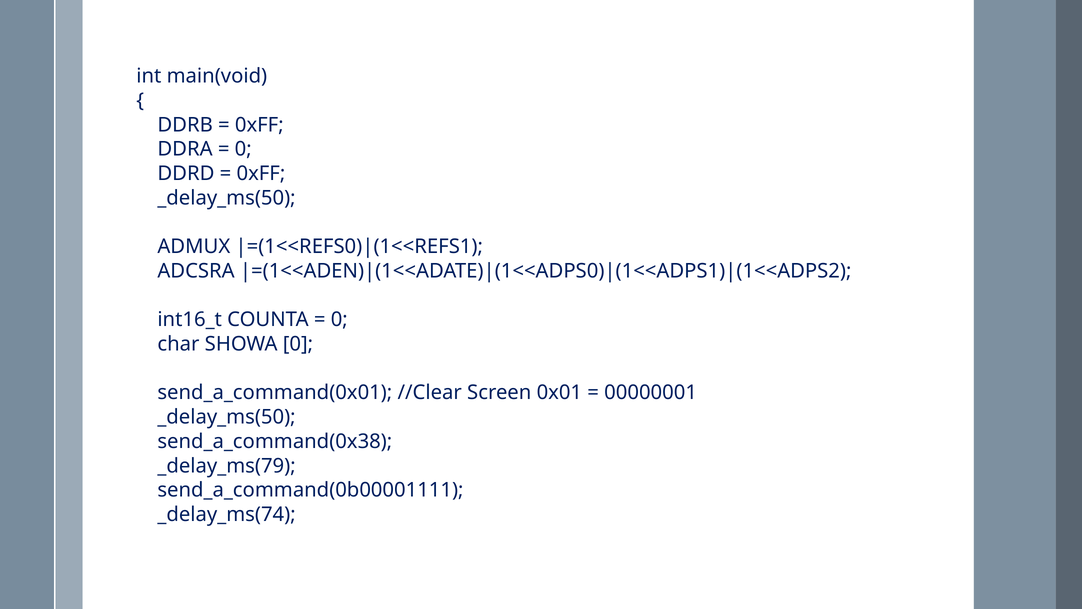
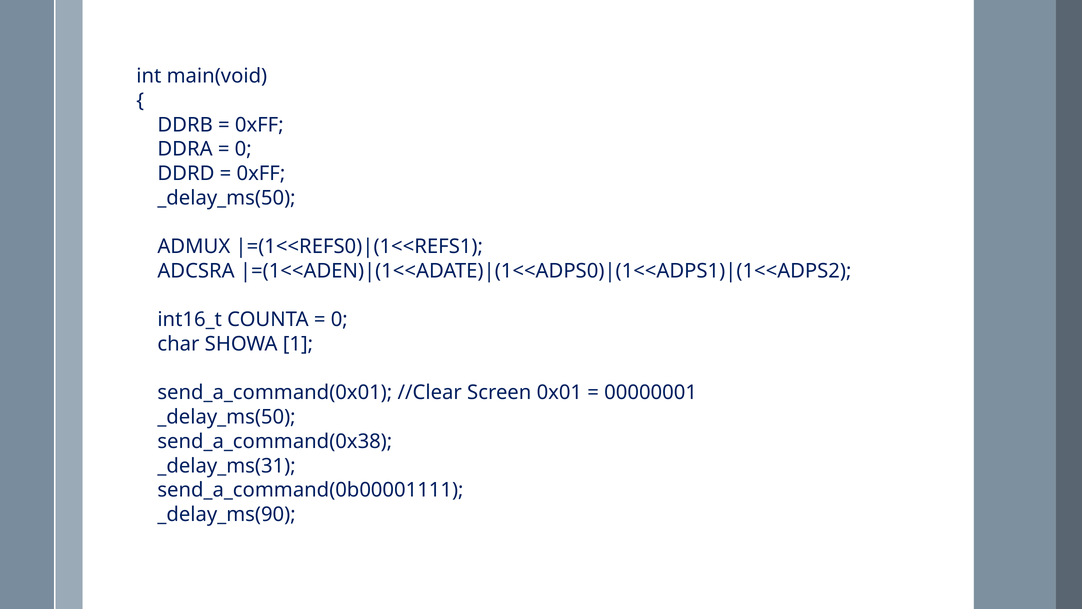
SHOWA 0: 0 -> 1
_delay_ms(79: _delay_ms(79 -> _delay_ms(31
_delay_ms(74: _delay_ms(74 -> _delay_ms(90
